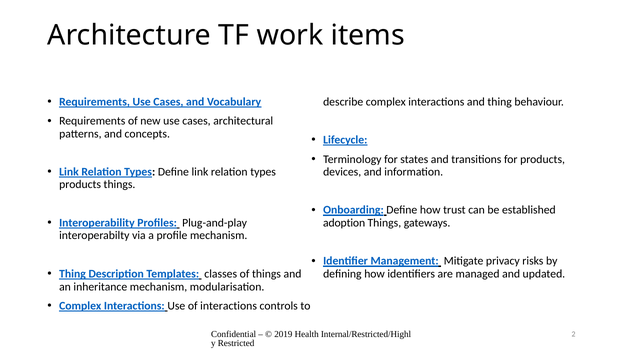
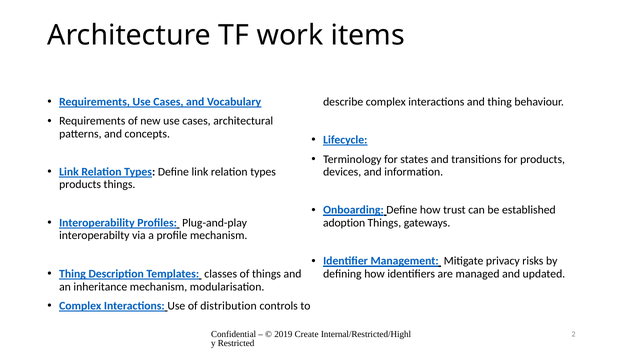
of interactions: interactions -> distribution
Health: Health -> Create
